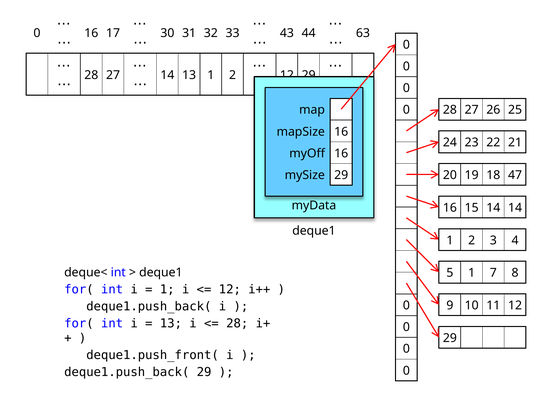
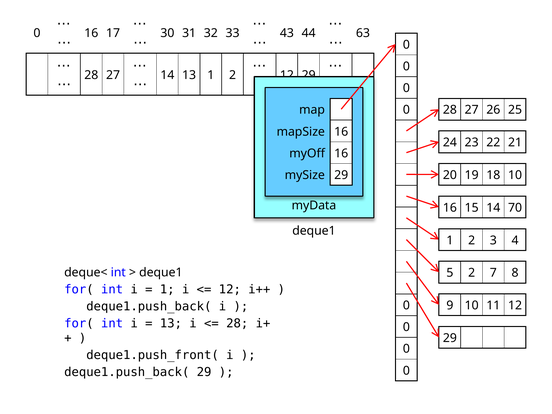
18 47: 47 -> 10
14 14: 14 -> 70
5 1: 1 -> 2
